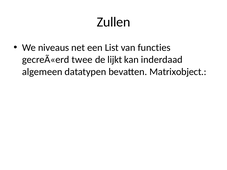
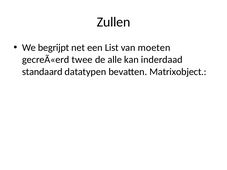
niveaus: niveaus -> begrijpt
functies: functies -> moeten
lijkt: lijkt -> alle
algemeen: algemeen -> standaard
